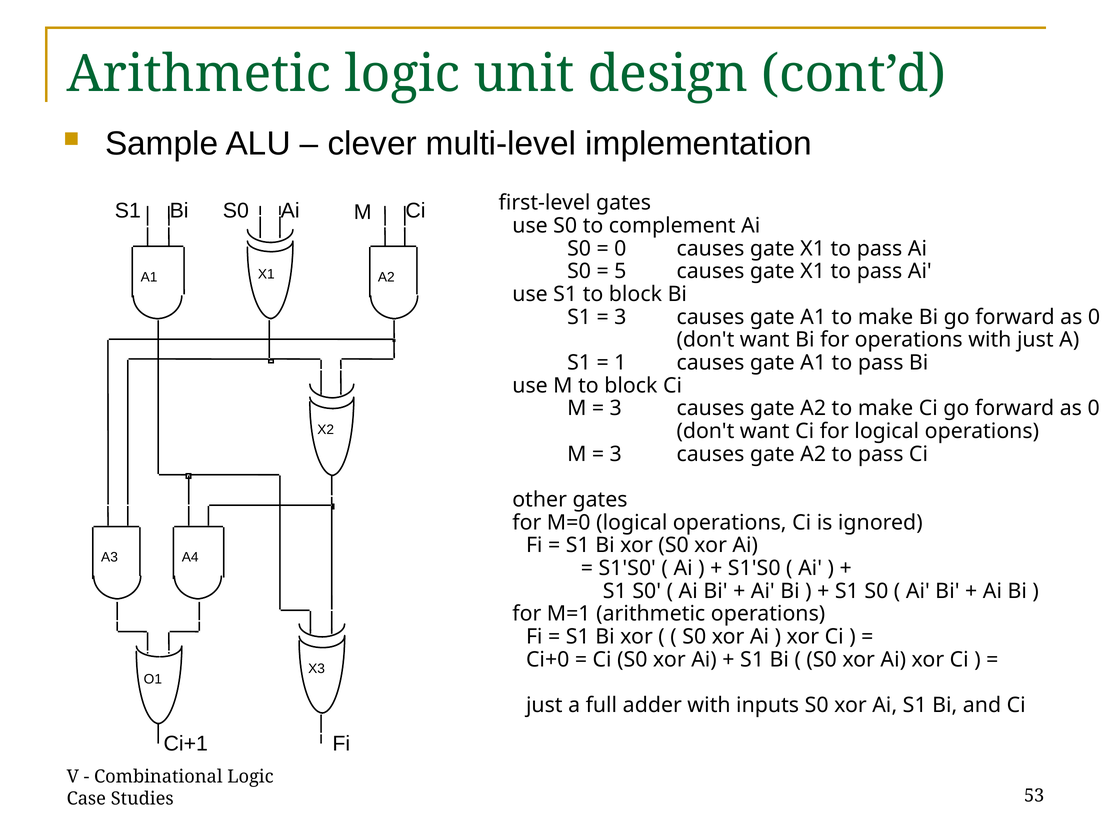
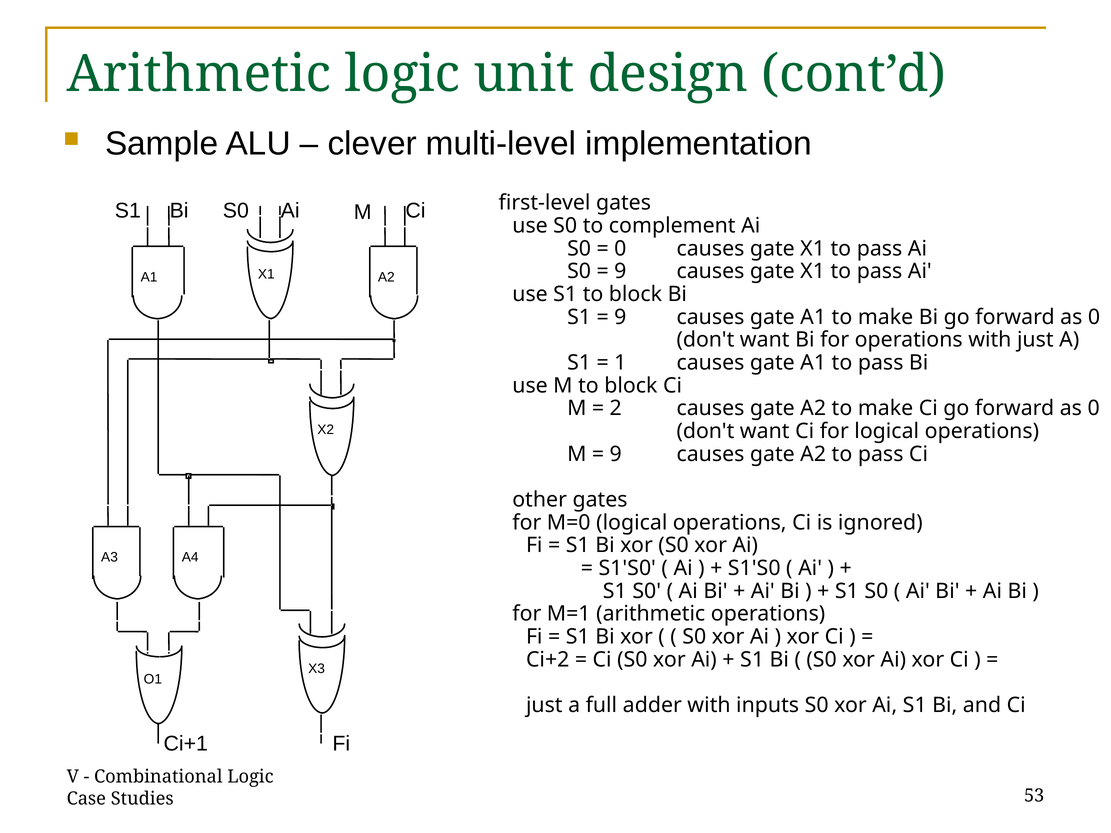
5 at (620, 271): 5 -> 9
3 at (620, 317): 3 -> 9
3 at (616, 408): 3 -> 2
3 at (616, 454): 3 -> 9
Ci+0: Ci+0 -> Ci+2
